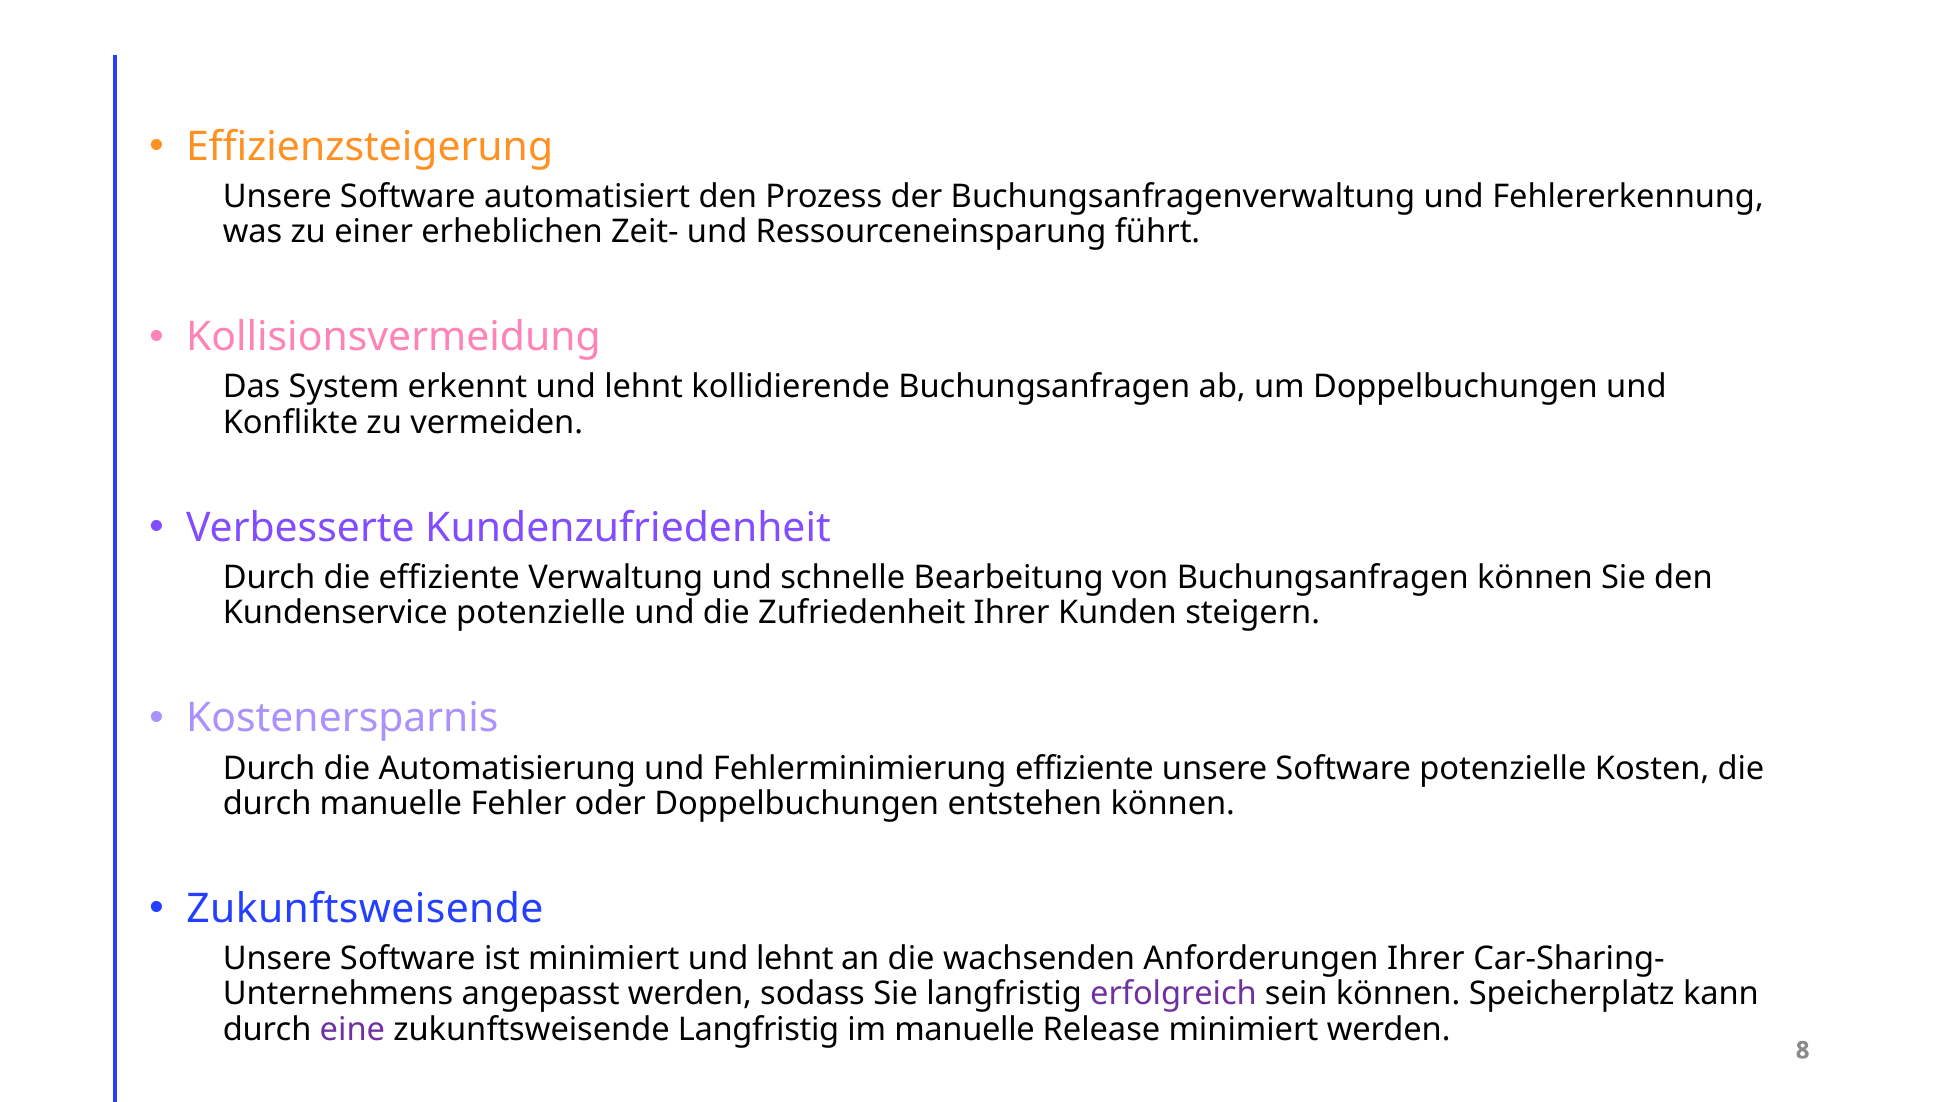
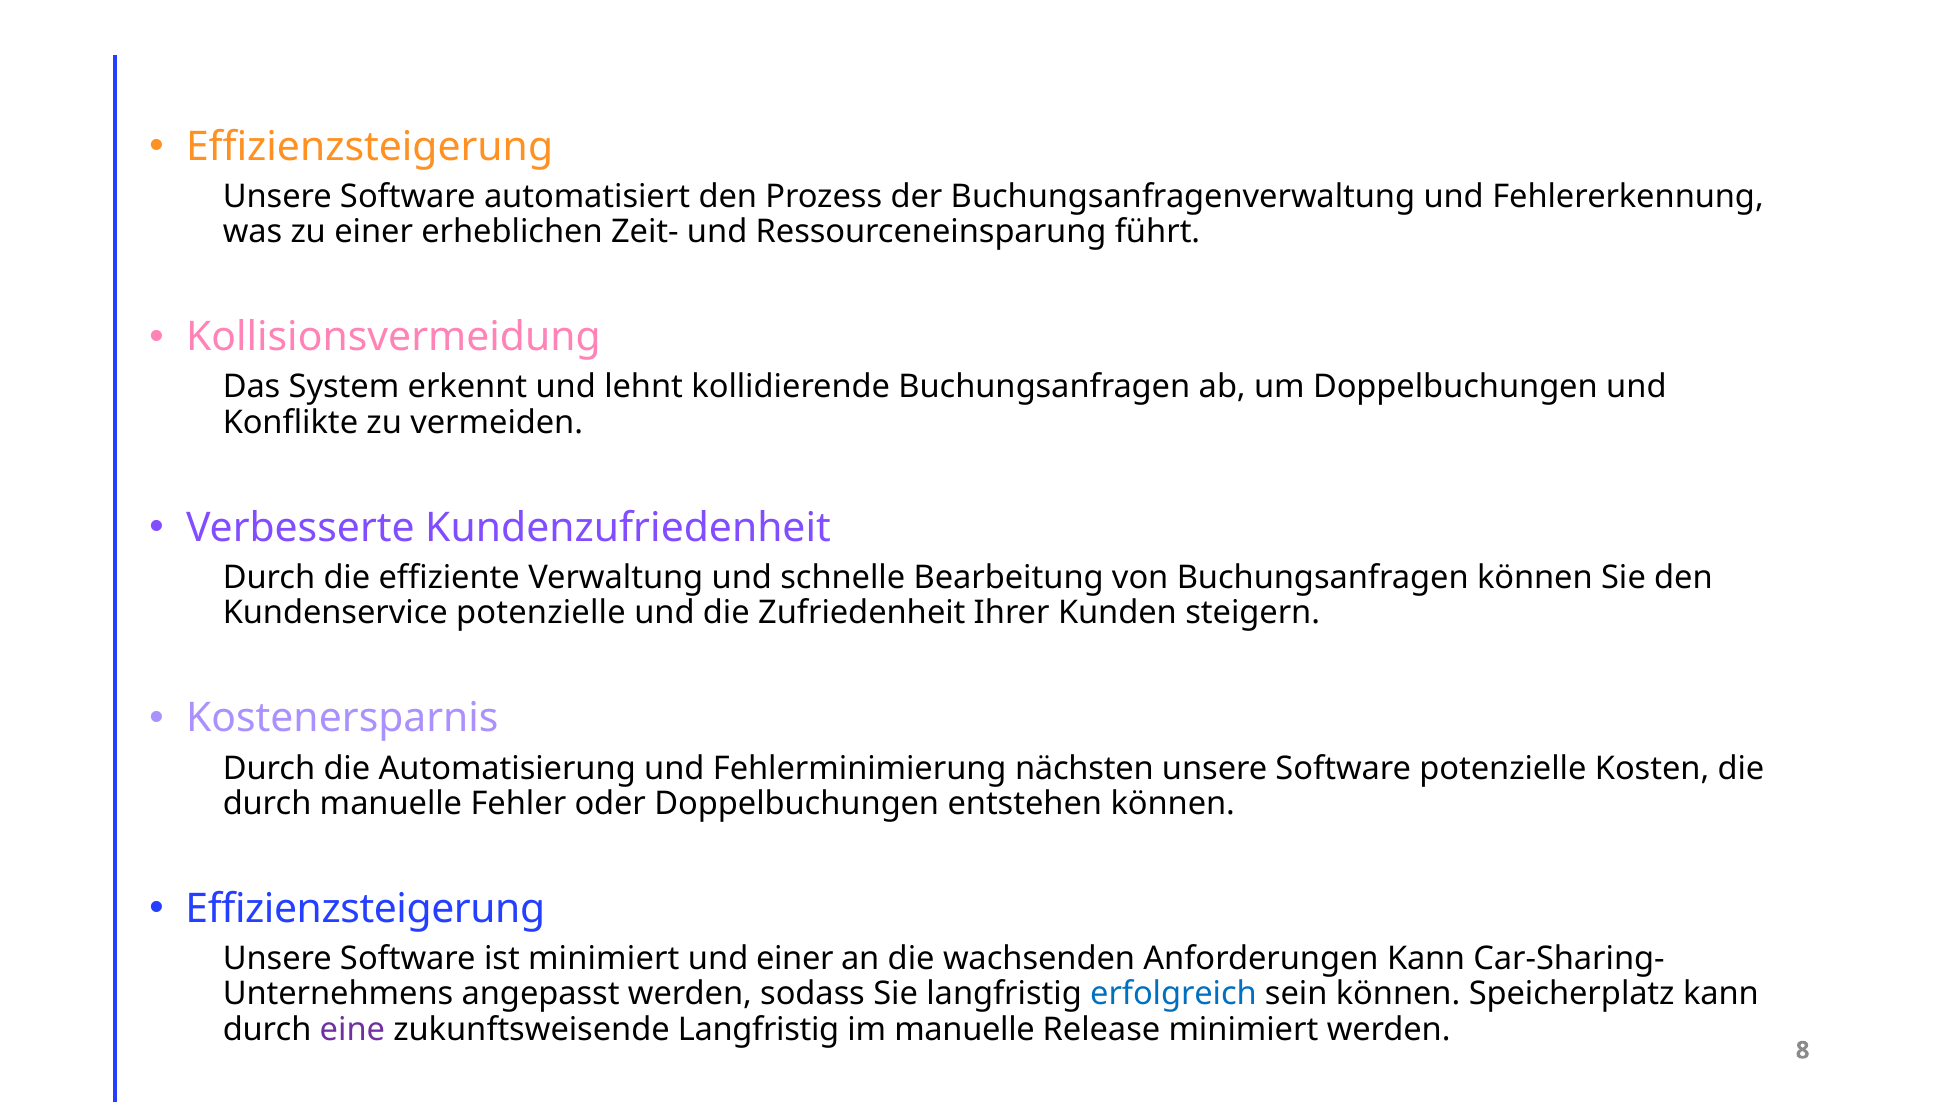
Fehlerminimierung effiziente: effiziente -> nächsten
Zukunftsweisende at (365, 909): Zukunftsweisende -> Effizienzsteigerung
lehnt at (795, 959): lehnt -> einer
Anforderungen Ihrer: Ihrer -> Kann
erfolgreich colour: purple -> blue
